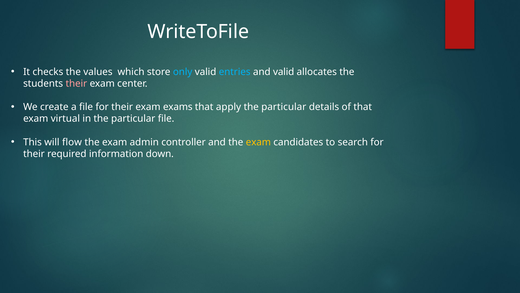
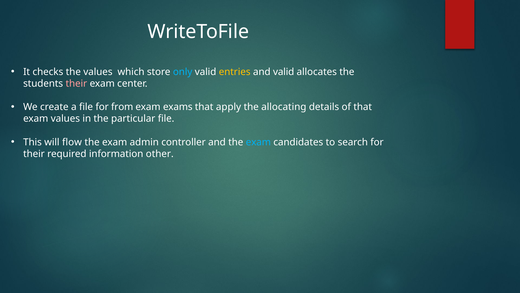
entries colour: light blue -> yellow
file for their: their -> from
particular at (284, 107): particular -> allocating
exam virtual: virtual -> values
exam at (258, 142) colour: yellow -> light blue
down: down -> other
